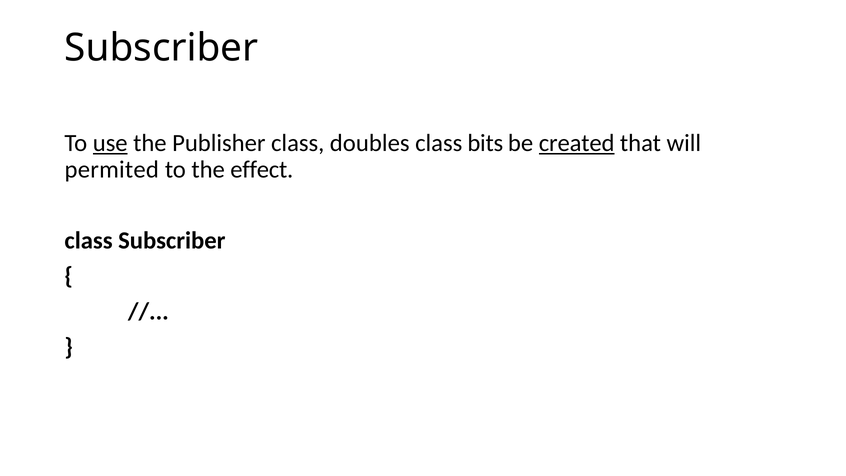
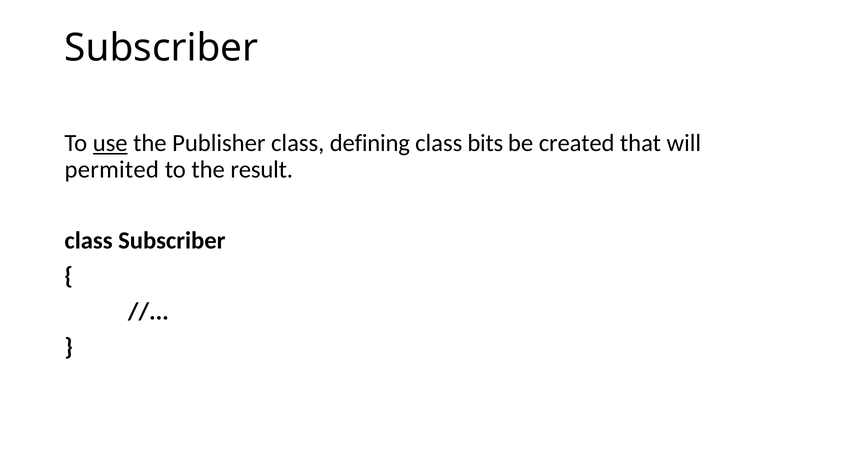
doubles: doubles -> defining
created underline: present -> none
effect: effect -> result
